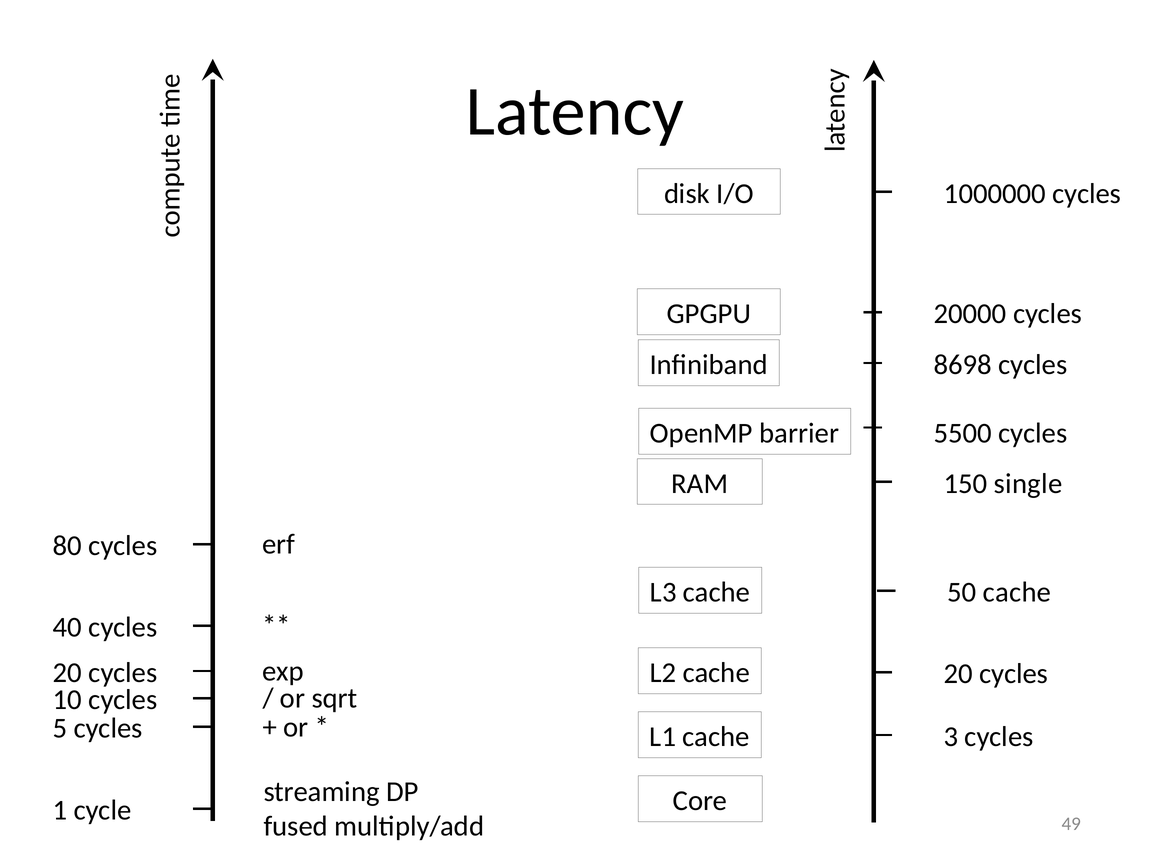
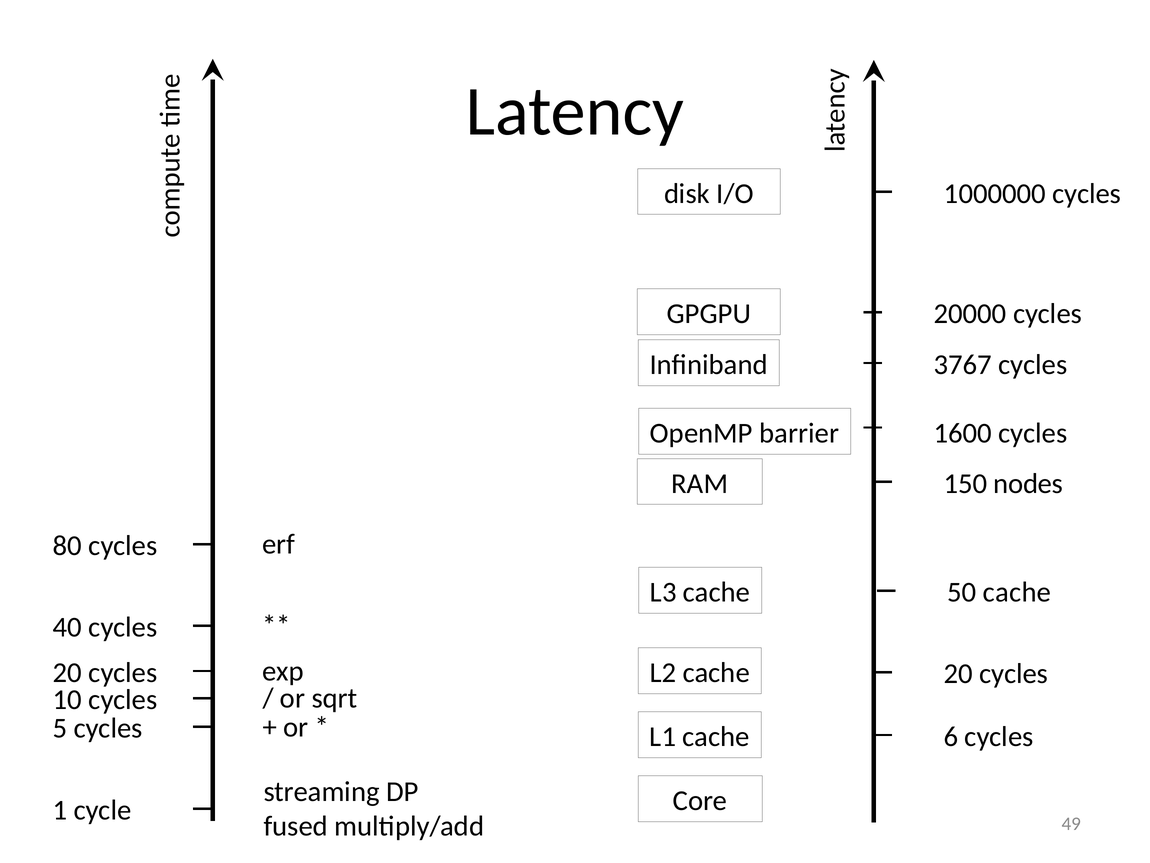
8698: 8698 -> 3767
5500: 5500 -> 1600
single: single -> nodes
3: 3 -> 6
